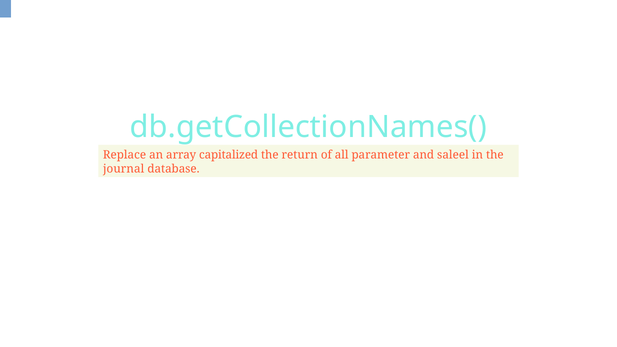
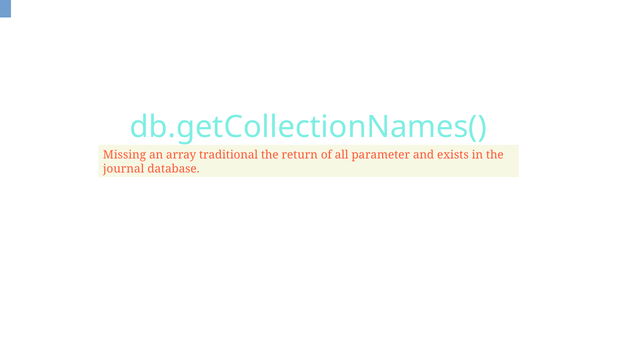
Replace: Replace -> Missing
capitalized: capitalized -> traditional
saleel: saleel -> exists
